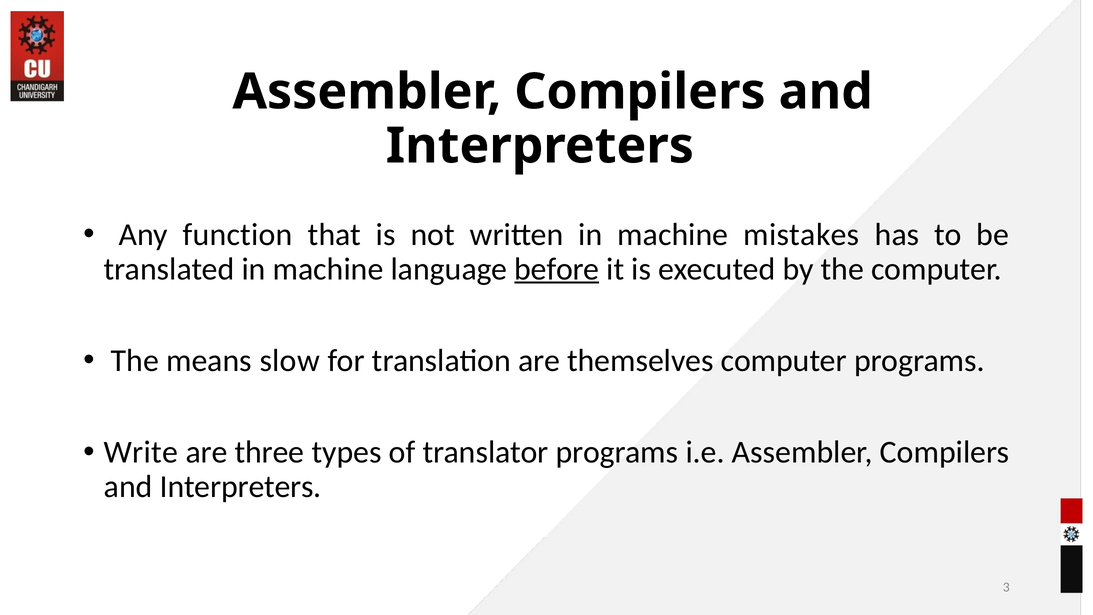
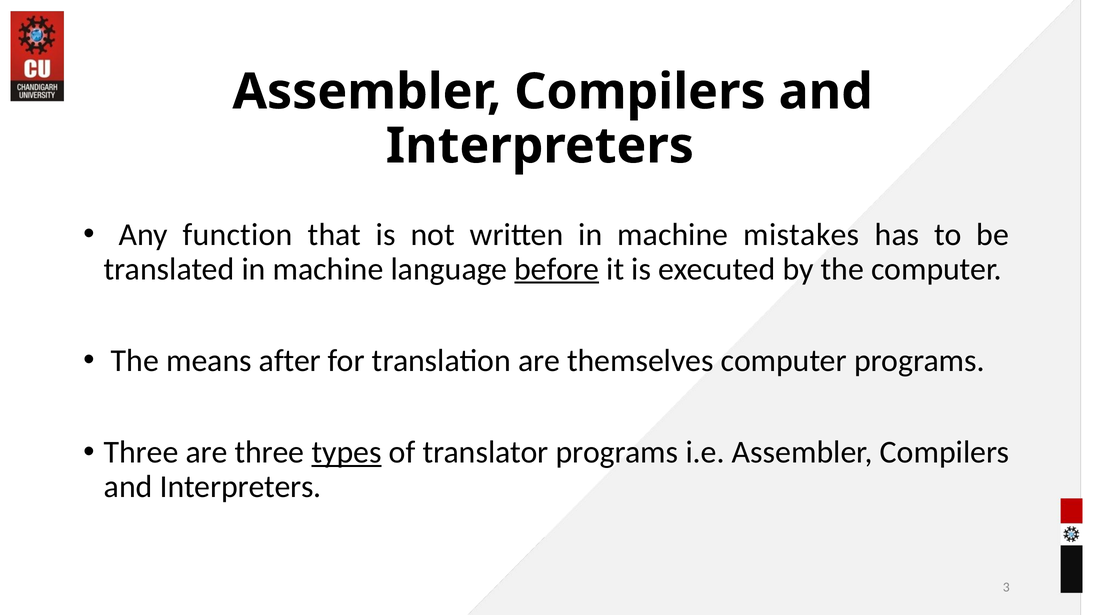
slow: slow -> after
Write at (141, 452): Write -> Three
types underline: none -> present
